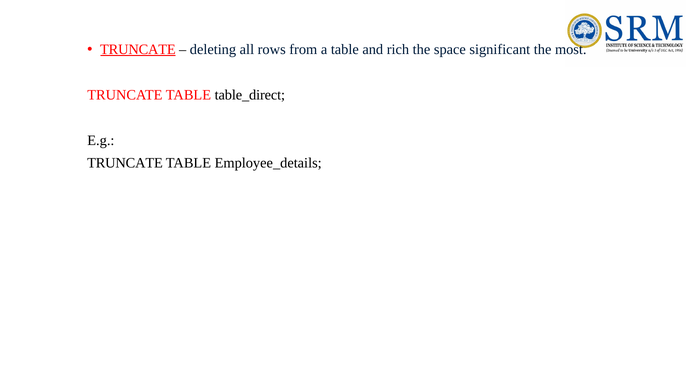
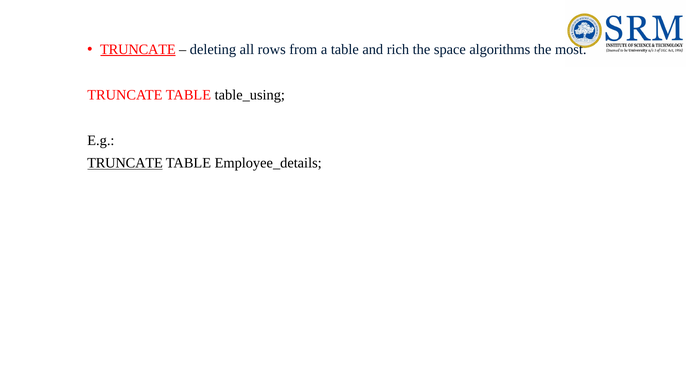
significant: significant -> algorithms
table_direct: table_direct -> table_using
TRUNCATE at (125, 163) underline: none -> present
